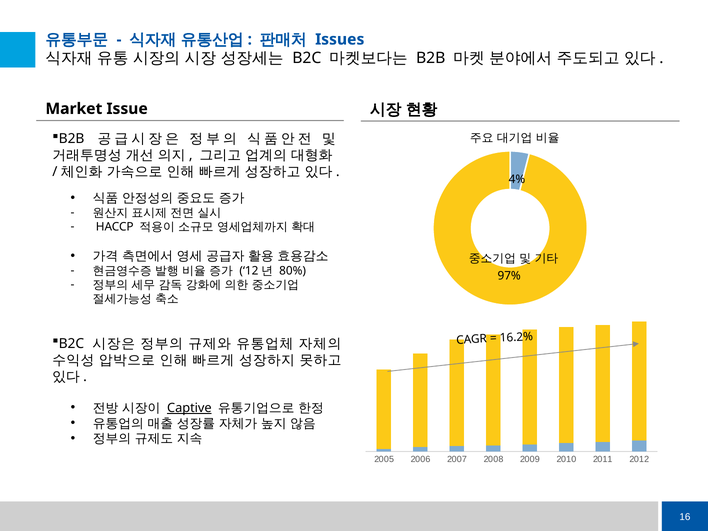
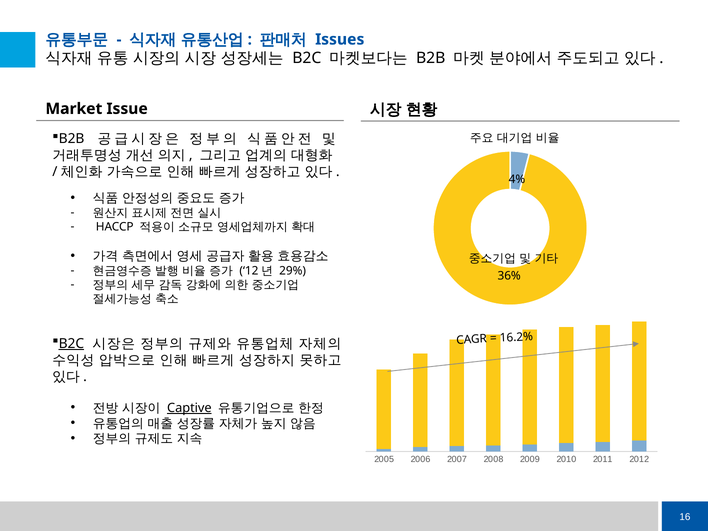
80%: 80% -> 29%
97%: 97% -> 36%
B2C at (71, 344) underline: none -> present
